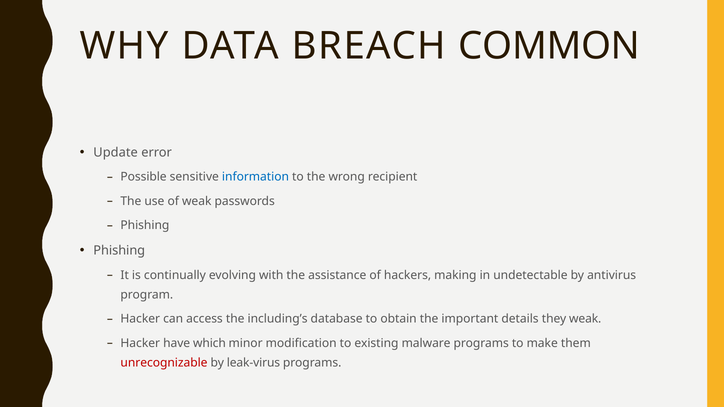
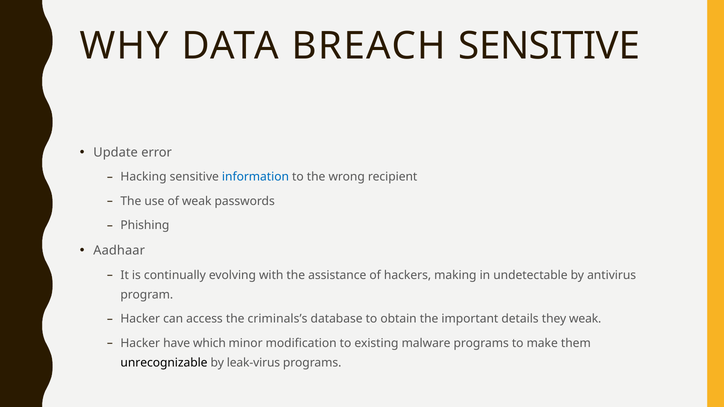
BREACH COMMON: COMMON -> SENSITIVE
Possible: Possible -> Hacking
Phishing at (119, 251): Phishing -> Aadhaar
including’s: including’s -> criminals’s
unrecognizable colour: red -> black
